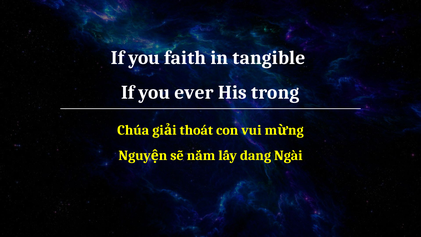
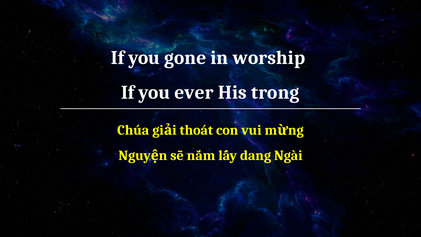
faith: faith -> gone
tangible: tangible -> worship
